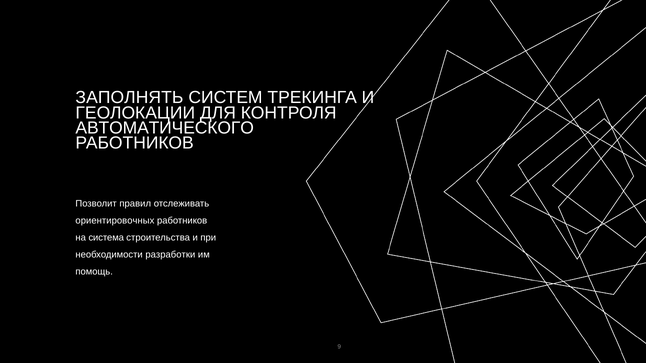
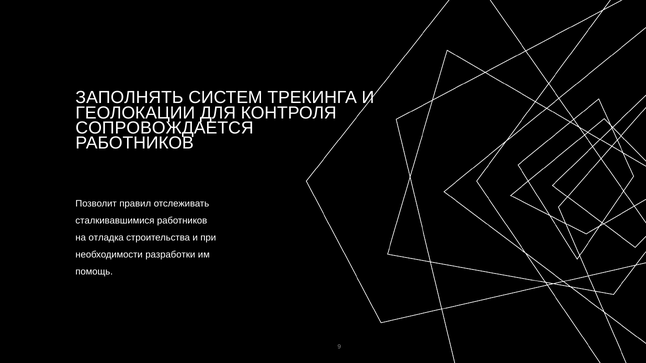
АВТОМАТИЧЕСКОГО: АВТОМАТИЧЕСКОГО -> СОПРОВОЖДАЕТСЯ
ориентировочных: ориентировочных -> сталкивавшимися
система: система -> отладка
